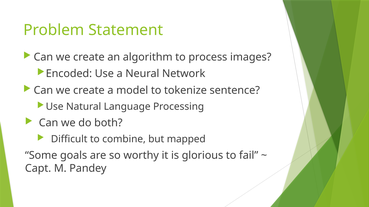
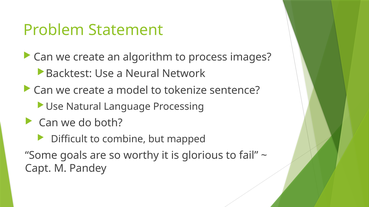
Encoded: Encoded -> Backtest
